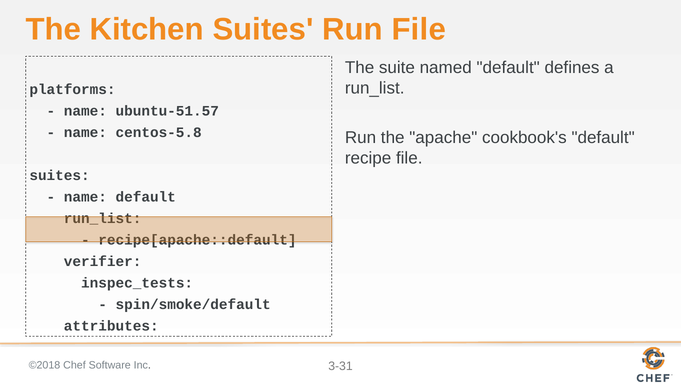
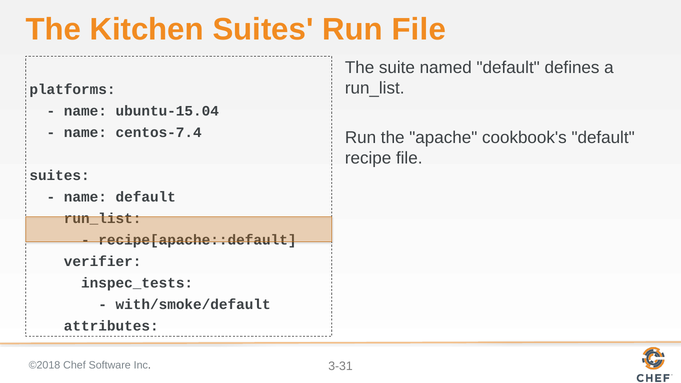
ubuntu-51.57: ubuntu-51.57 -> ubuntu-15.04
centos-5.8: centos-5.8 -> centos-7.4
spin/smoke/default: spin/smoke/default -> with/smoke/default
